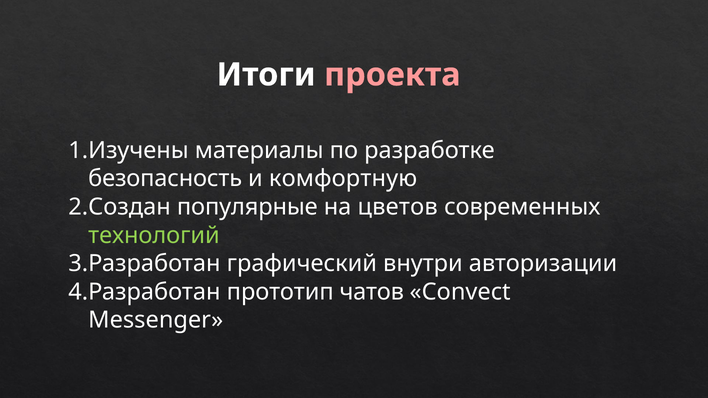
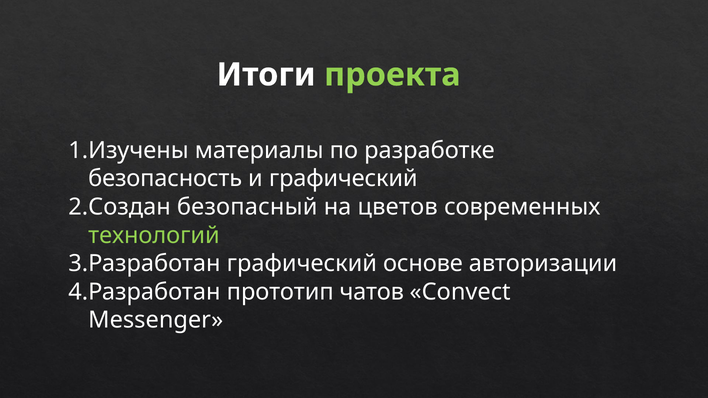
проекта colour: pink -> light green
и комфортную: комфортную -> графический
популярные: популярные -> безопасный
внутри: внутри -> основе
